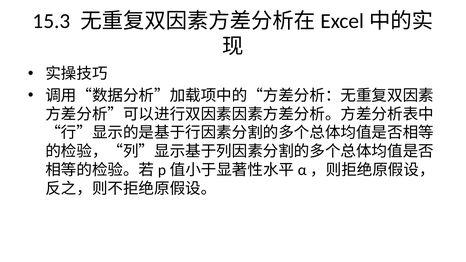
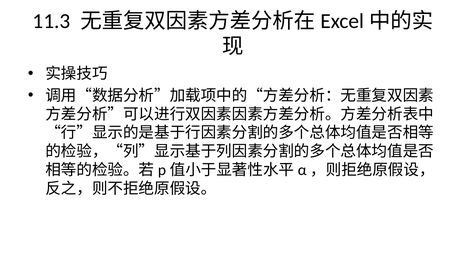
15.3: 15.3 -> 11.3
